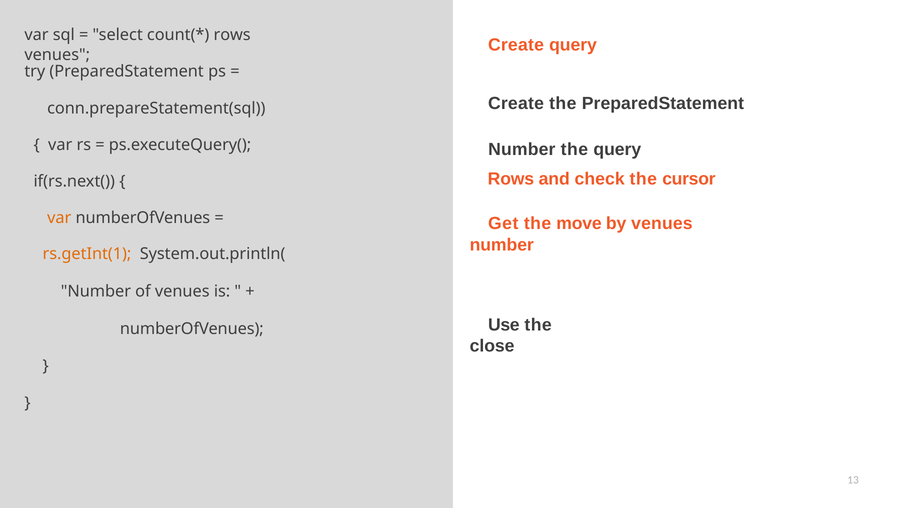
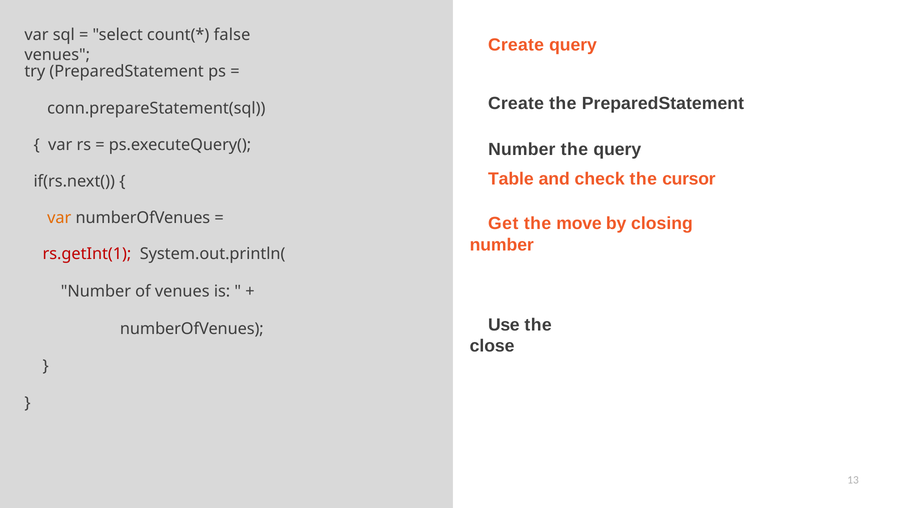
rows at (232, 35): rows -> false
Rows at (511, 179): Rows -> Table
by venues: venues -> closing
rs.getInt(1 colour: orange -> red
